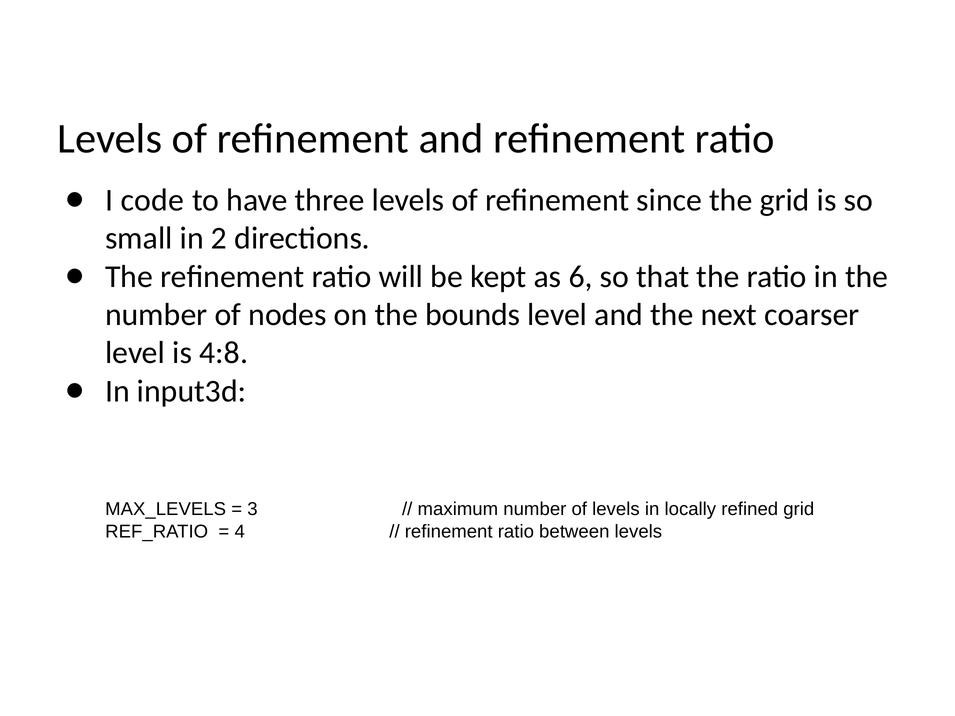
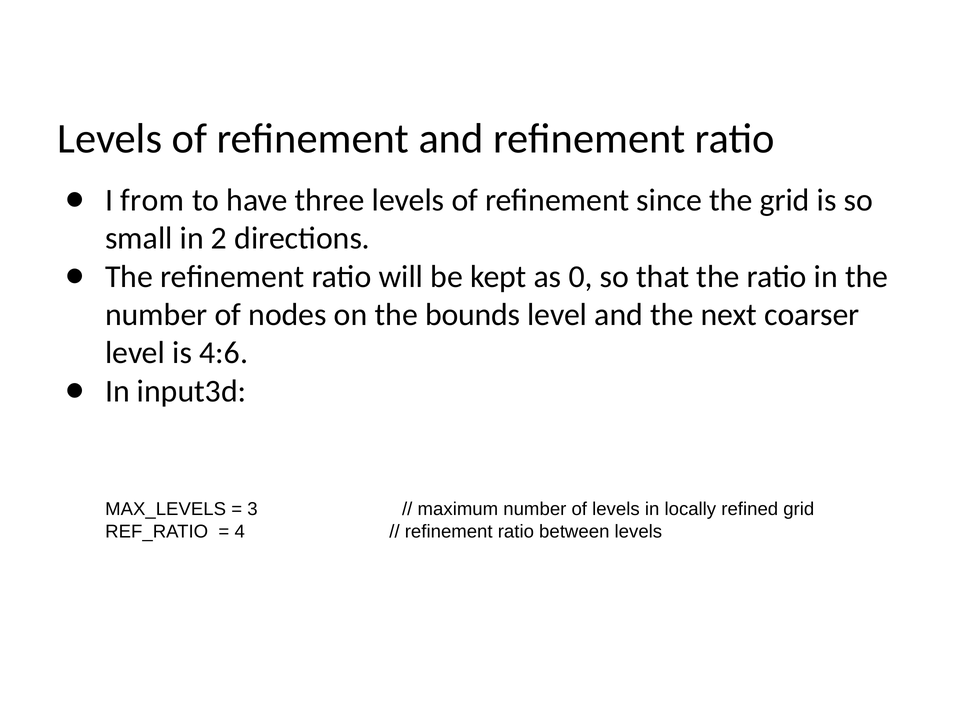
code: code -> from
6: 6 -> 0
4:8: 4:8 -> 4:6
